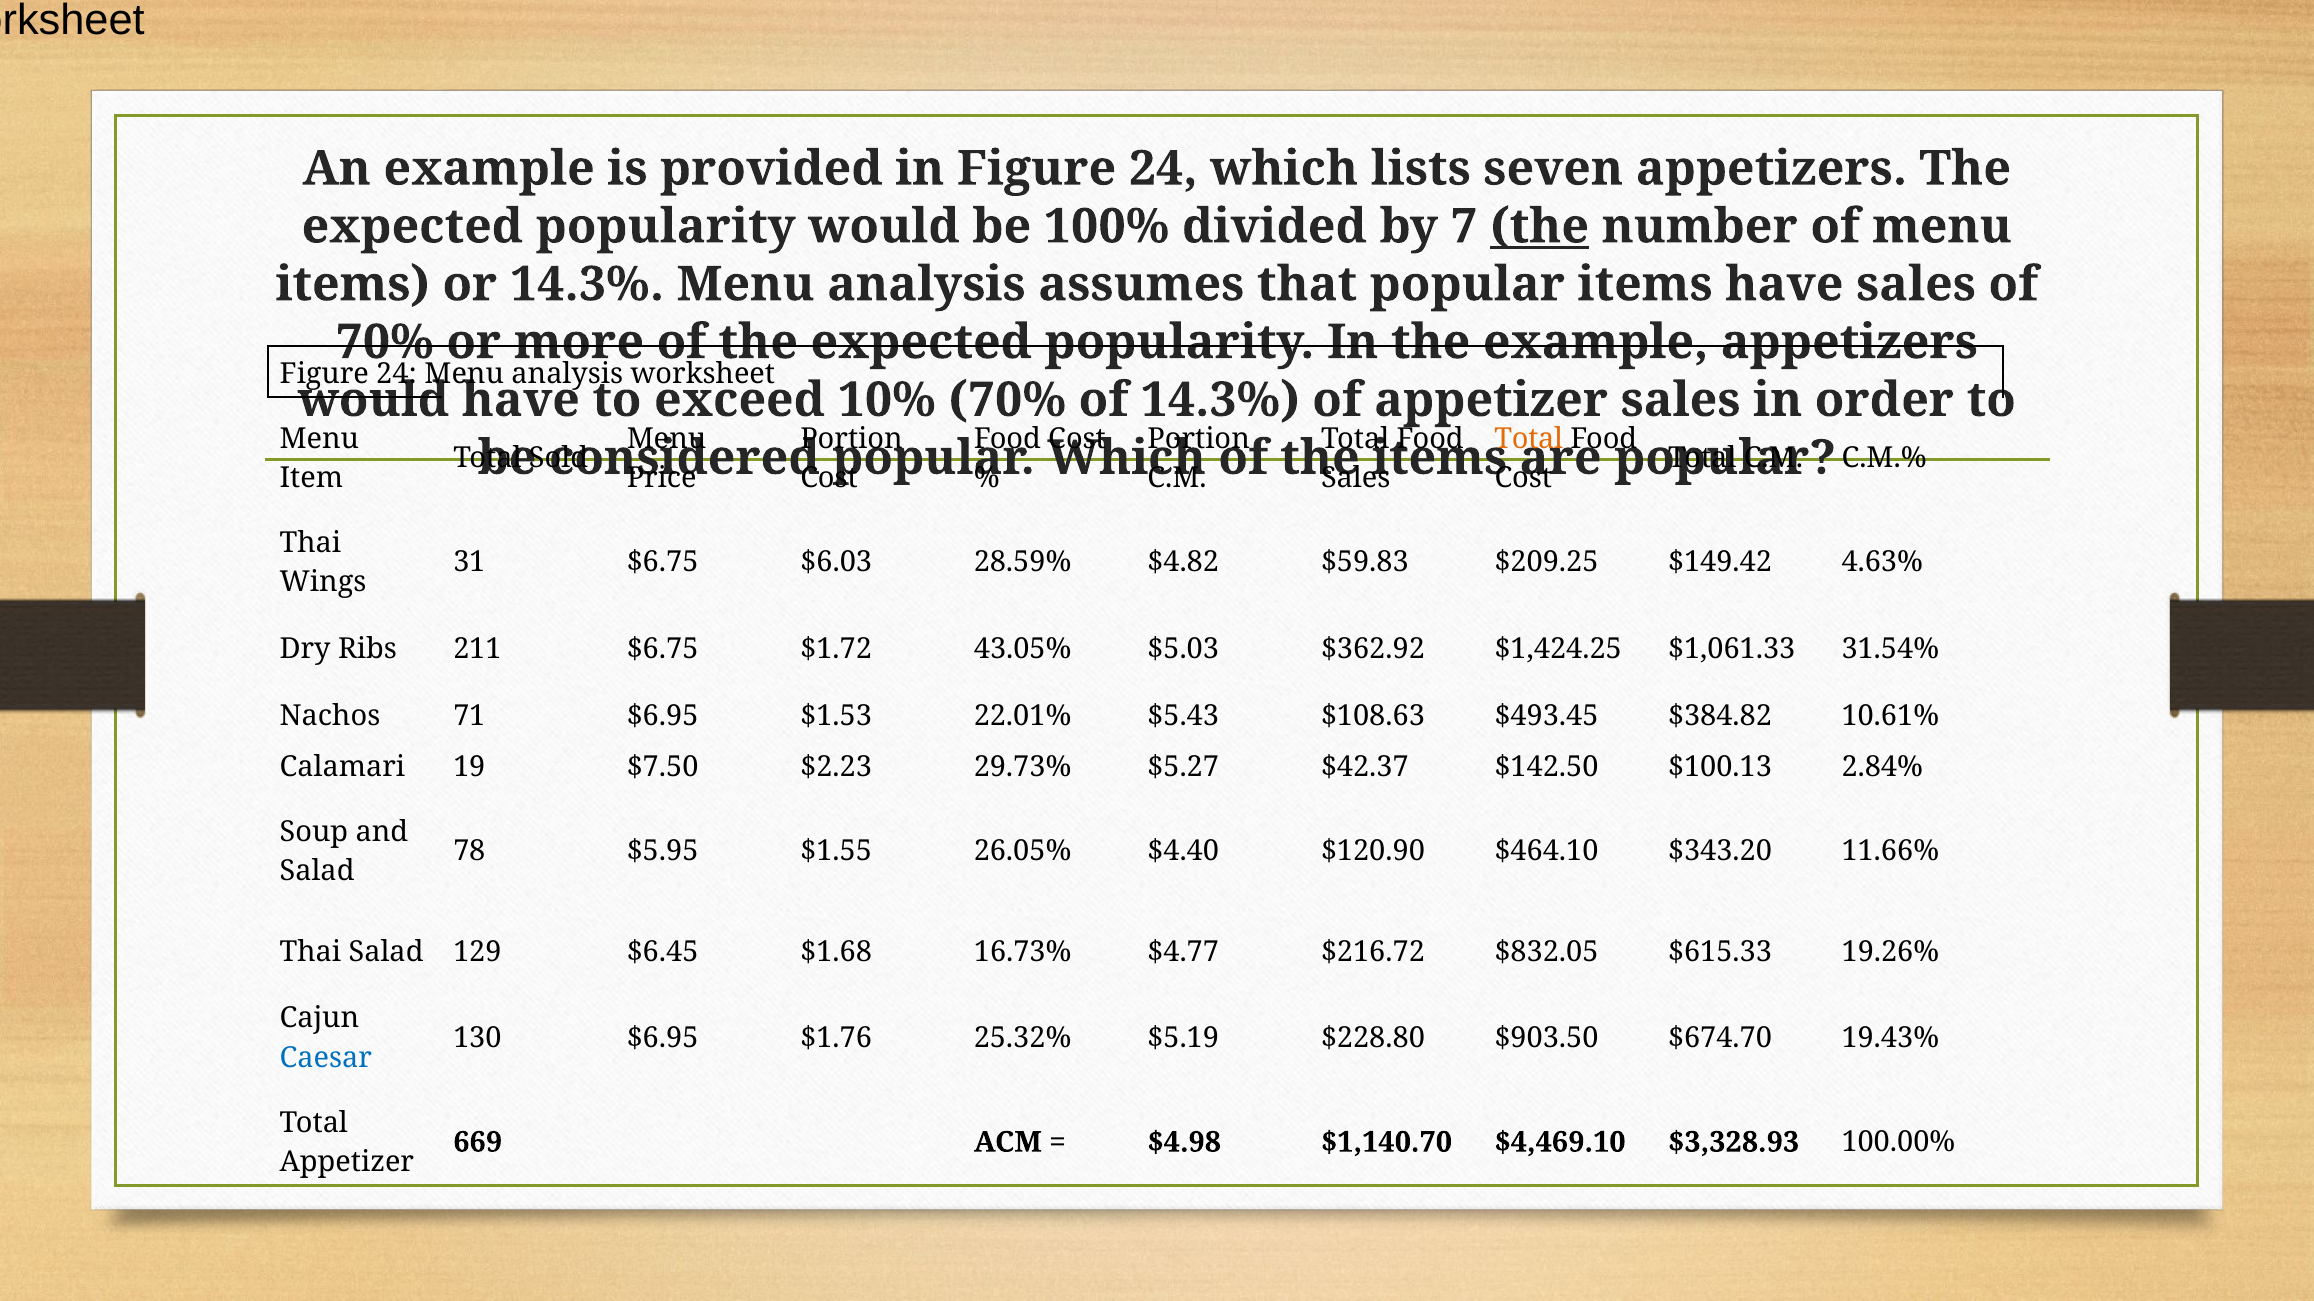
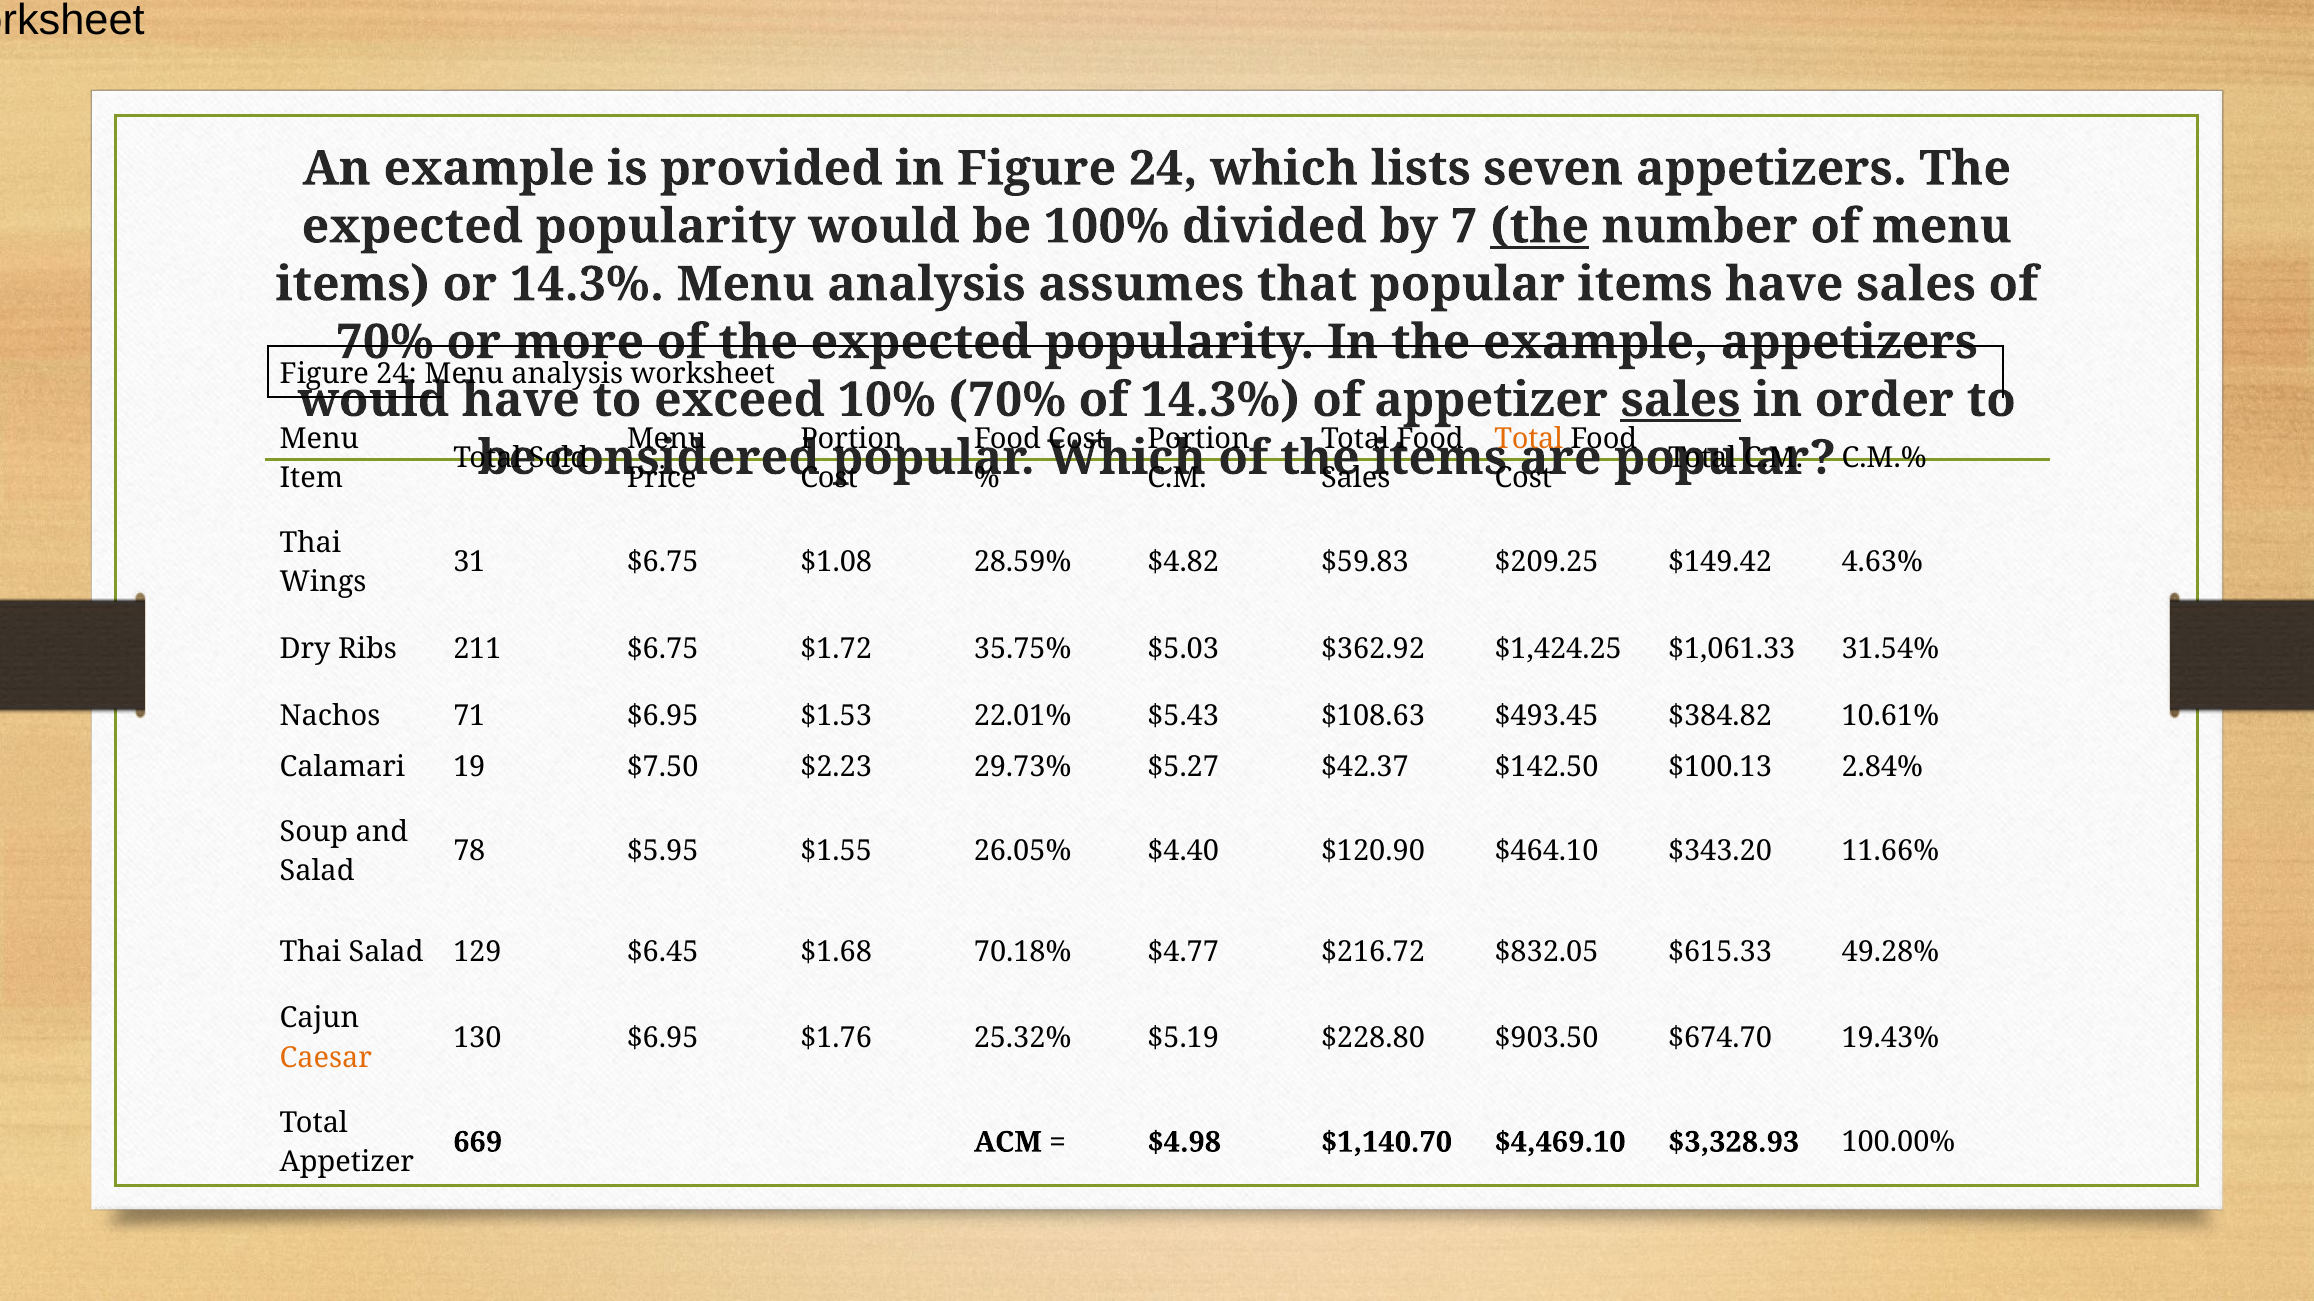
sales at (1680, 400) underline: none -> present
$6.03: $6.03 -> $1.08
43.05%: 43.05% -> 35.75%
16.73%: 16.73% -> 70.18%
19.26%: 19.26% -> 49.28%
Caesar colour: blue -> orange
